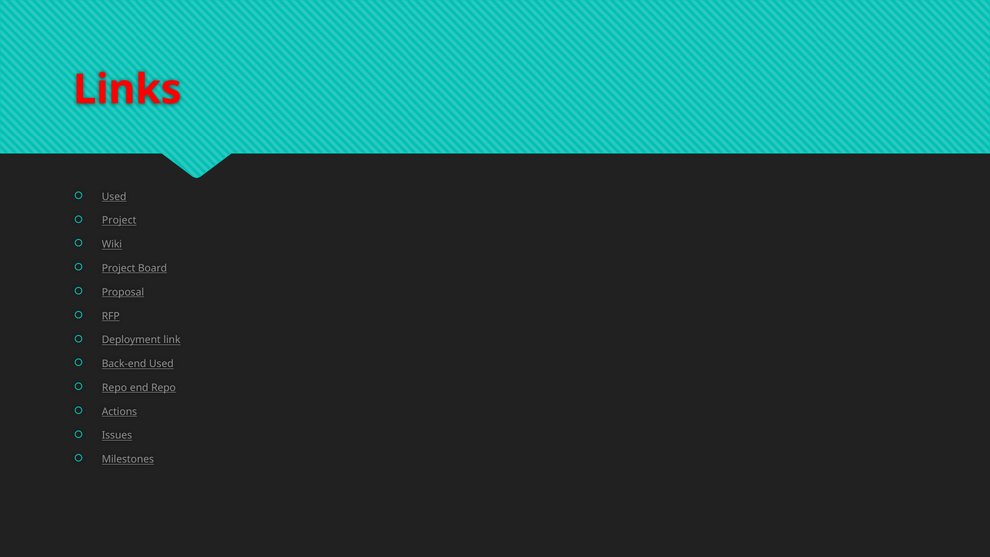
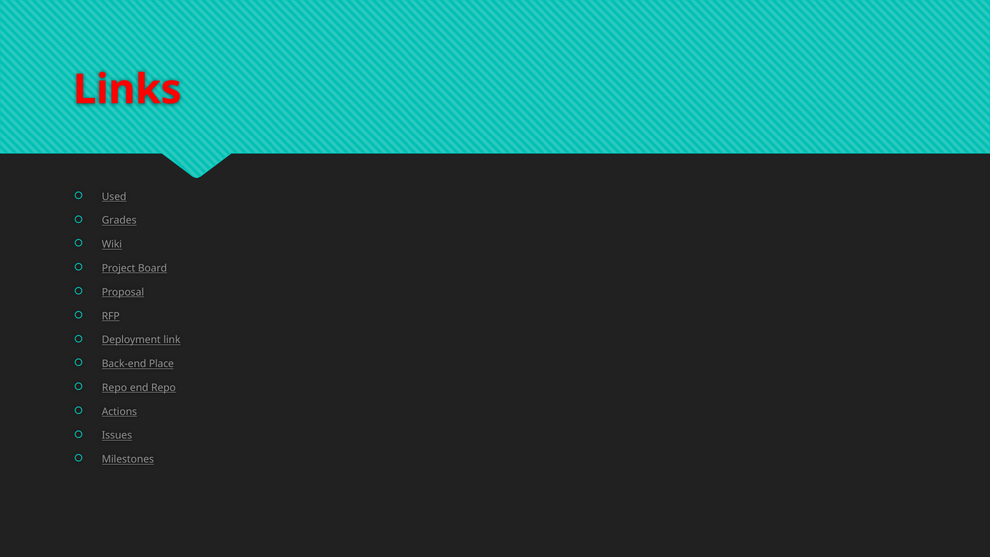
Project at (119, 221): Project -> Grades
Back-end Used: Used -> Place
